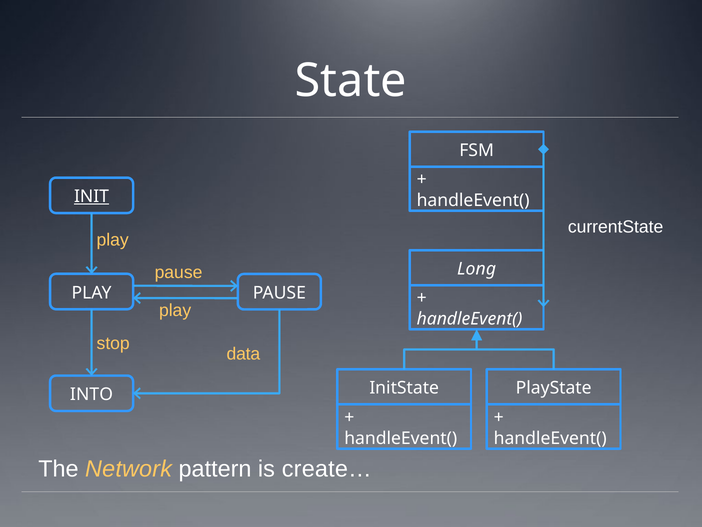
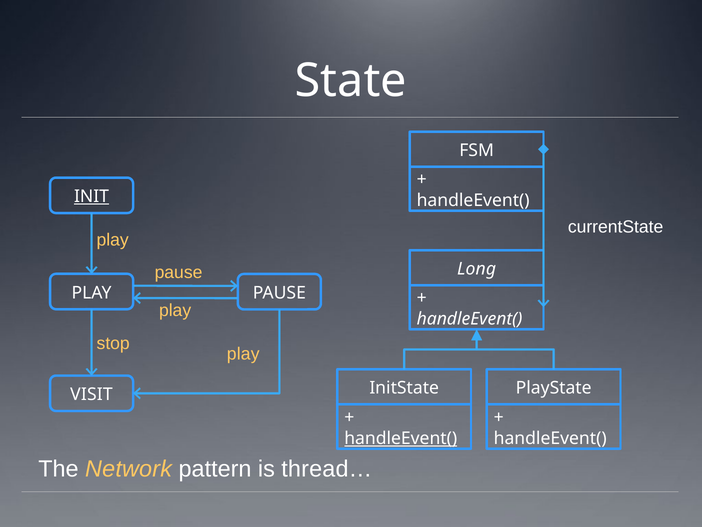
data at (243, 354): data -> play
INTO: INTO -> VISIT
handleEvent( at (401, 438) underline: none -> present
create…: create… -> thread…
